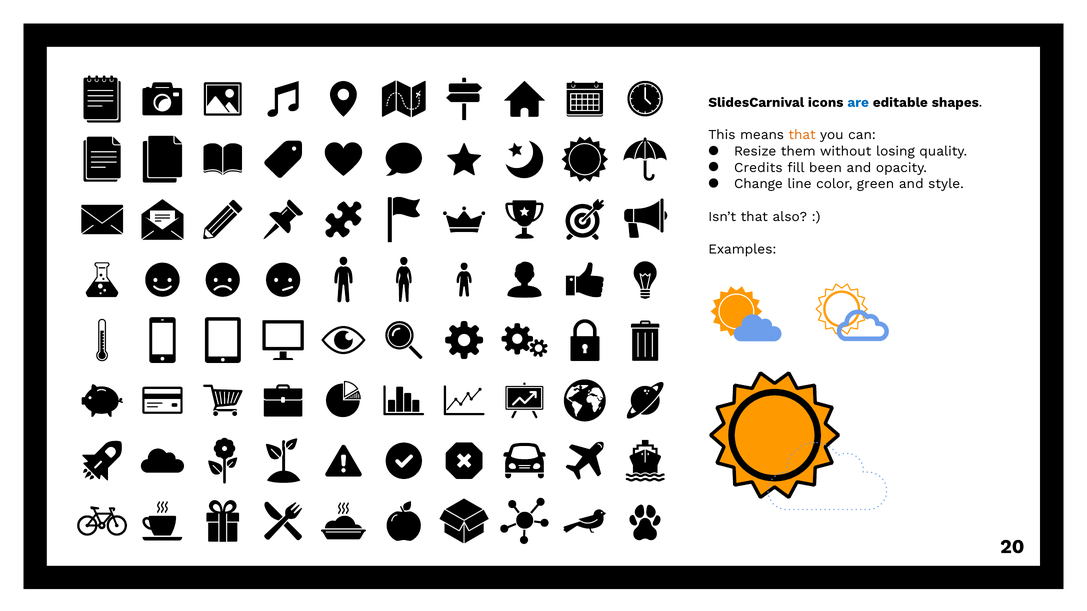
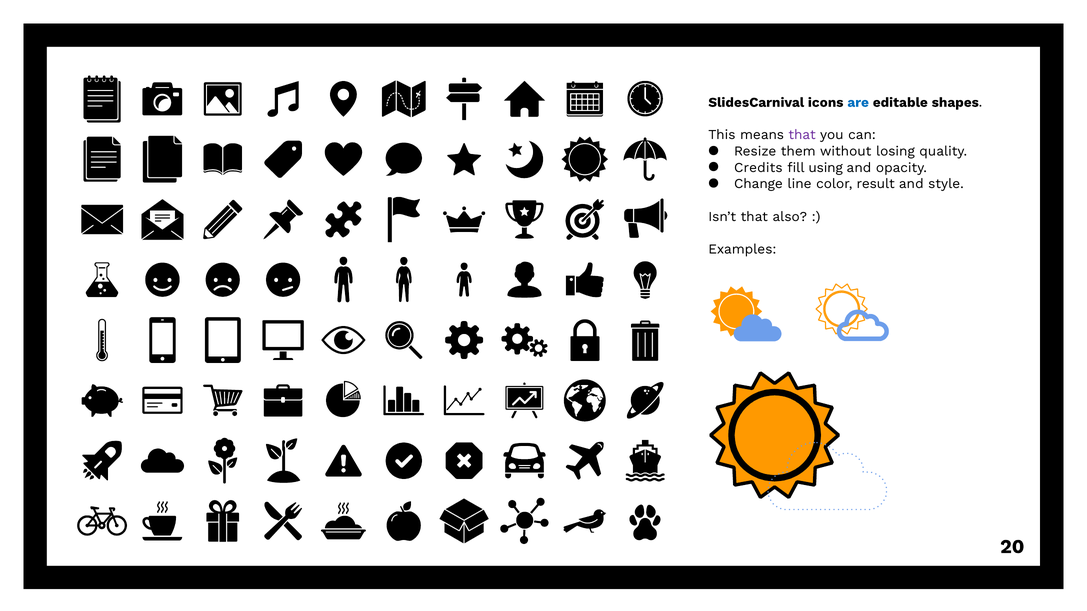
that at (802, 135) colour: orange -> purple
been: been -> using
green: green -> result
